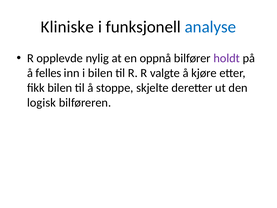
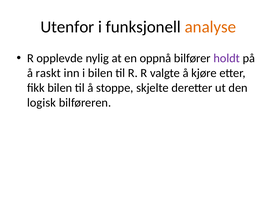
Kliniske: Kliniske -> Utenfor
analyse colour: blue -> orange
felles: felles -> raskt
